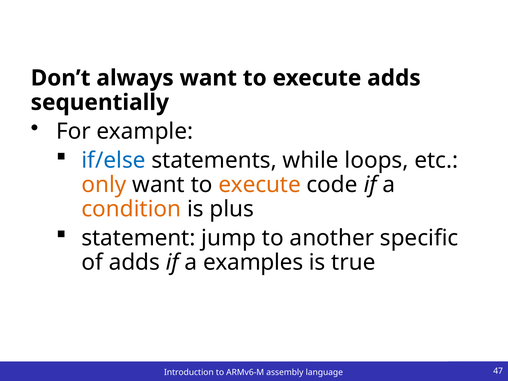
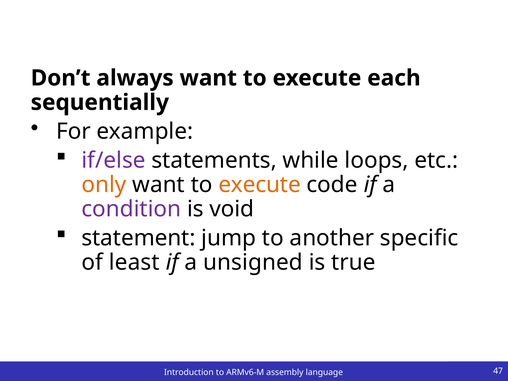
execute adds: adds -> each
if/else colour: blue -> purple
condition colour: orange -> purple
plus: plus -> void
of adds: adds -> least
examples: examples -> unsigned
